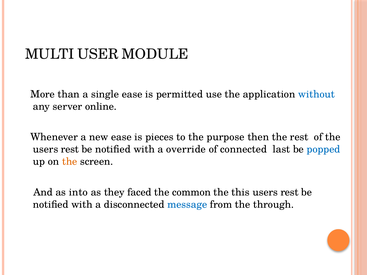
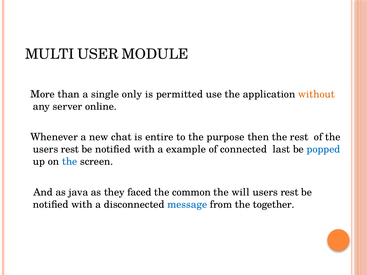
single ease: ease -> only
without colour: blue -> orange
new ease: ease -> chat
pieces: pieces -> entire
override: override -> example
the at (70, 162) colour: orange -> blue
into: into -> java
this: this -> will
through: through -> together
